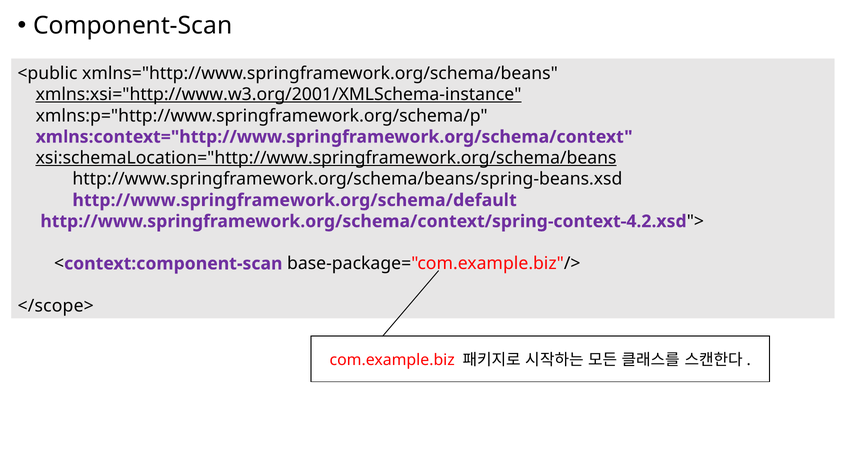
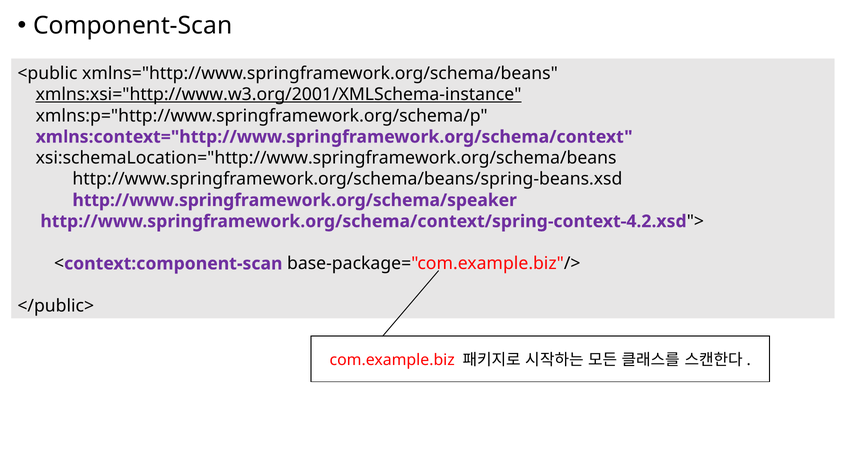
xsi:schemaLocation="http://www.springframework.org/schema/beans underline: present -> none
http://www.springframework.org/schema/default: http://www.springframework.org/schema/default -> http://www.springframework.org/schema/speaker
</scope>: </scope> -> </public>
